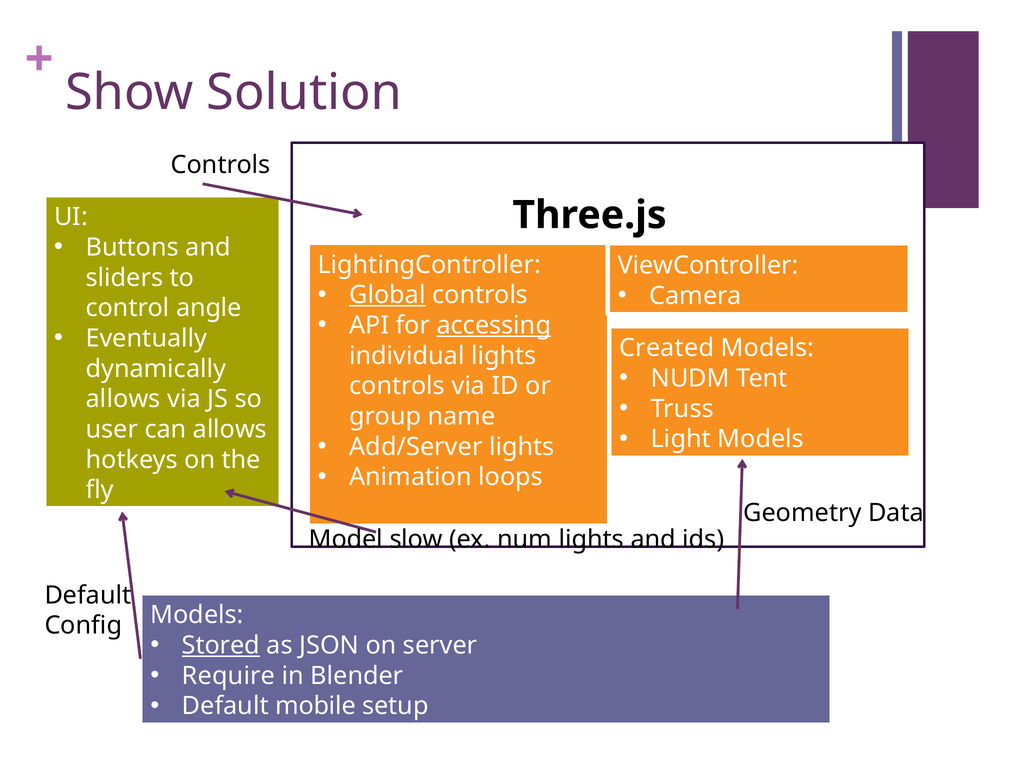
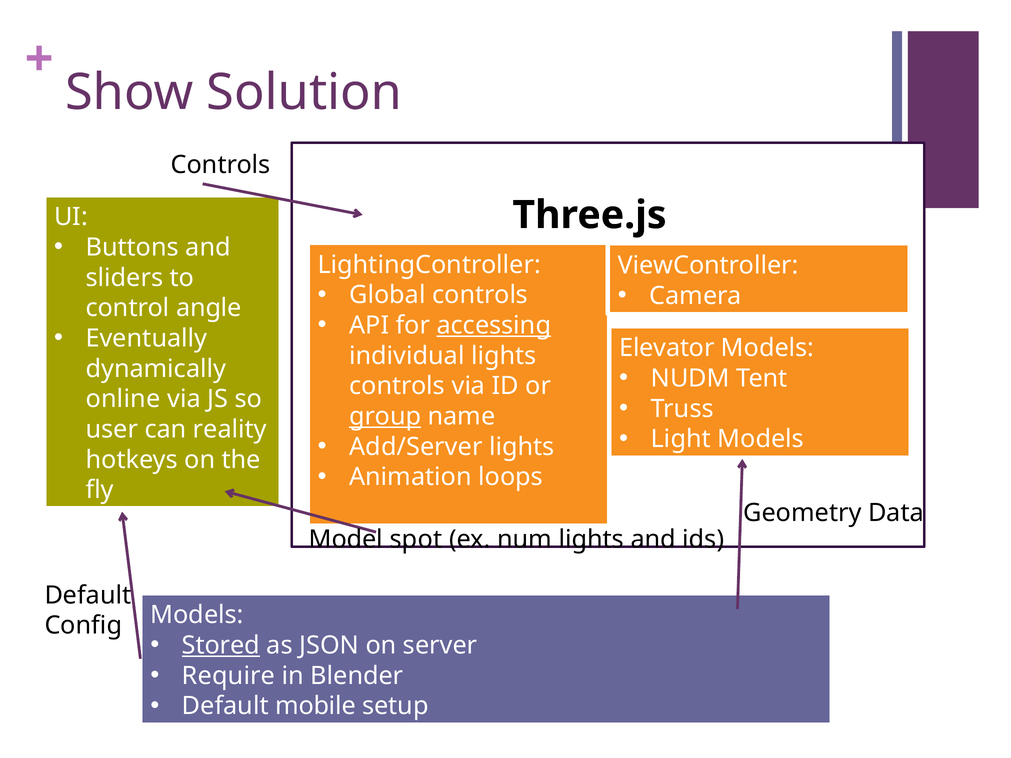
Global underline: present -> none
Created: Created -> Elevator
allows at (123, 399): allows -> online
group underline: none -> present
can allows: allows -> reality
slow: slow -> spot
